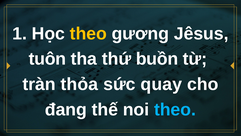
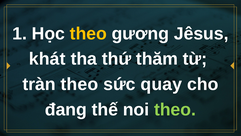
tuôn: tuôn -> khát
buồn: buồn -> thăm
tràn thỏa: thỏa -> theo
theo at (175, 109) colour: light blue -> light green
